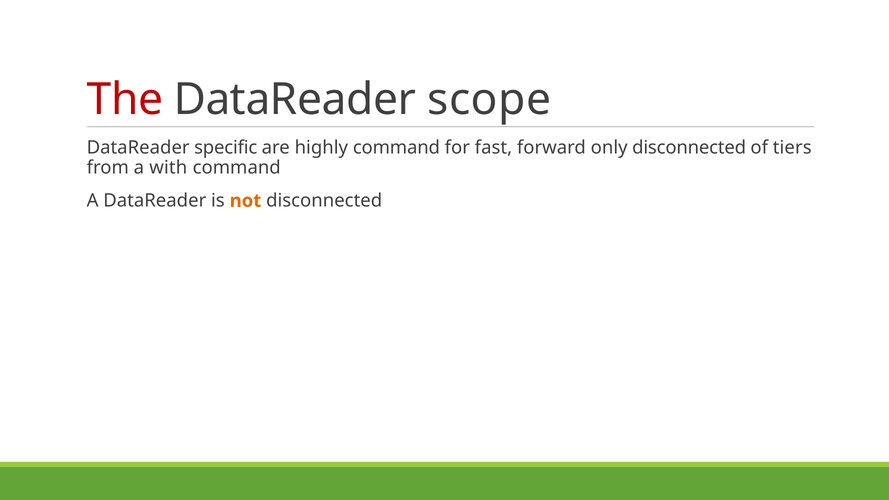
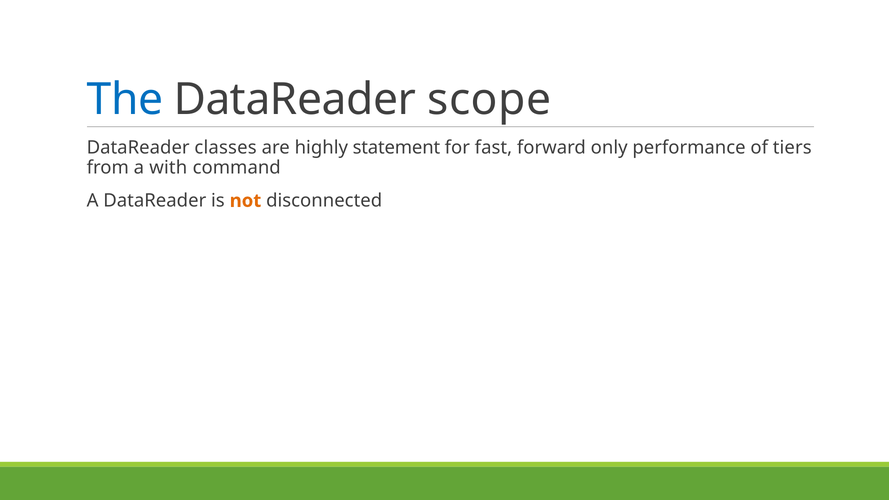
The colour: red -> blue
specific: specific -> classes
highly command: command -> statement
only disconnected: disconnected -> performance
